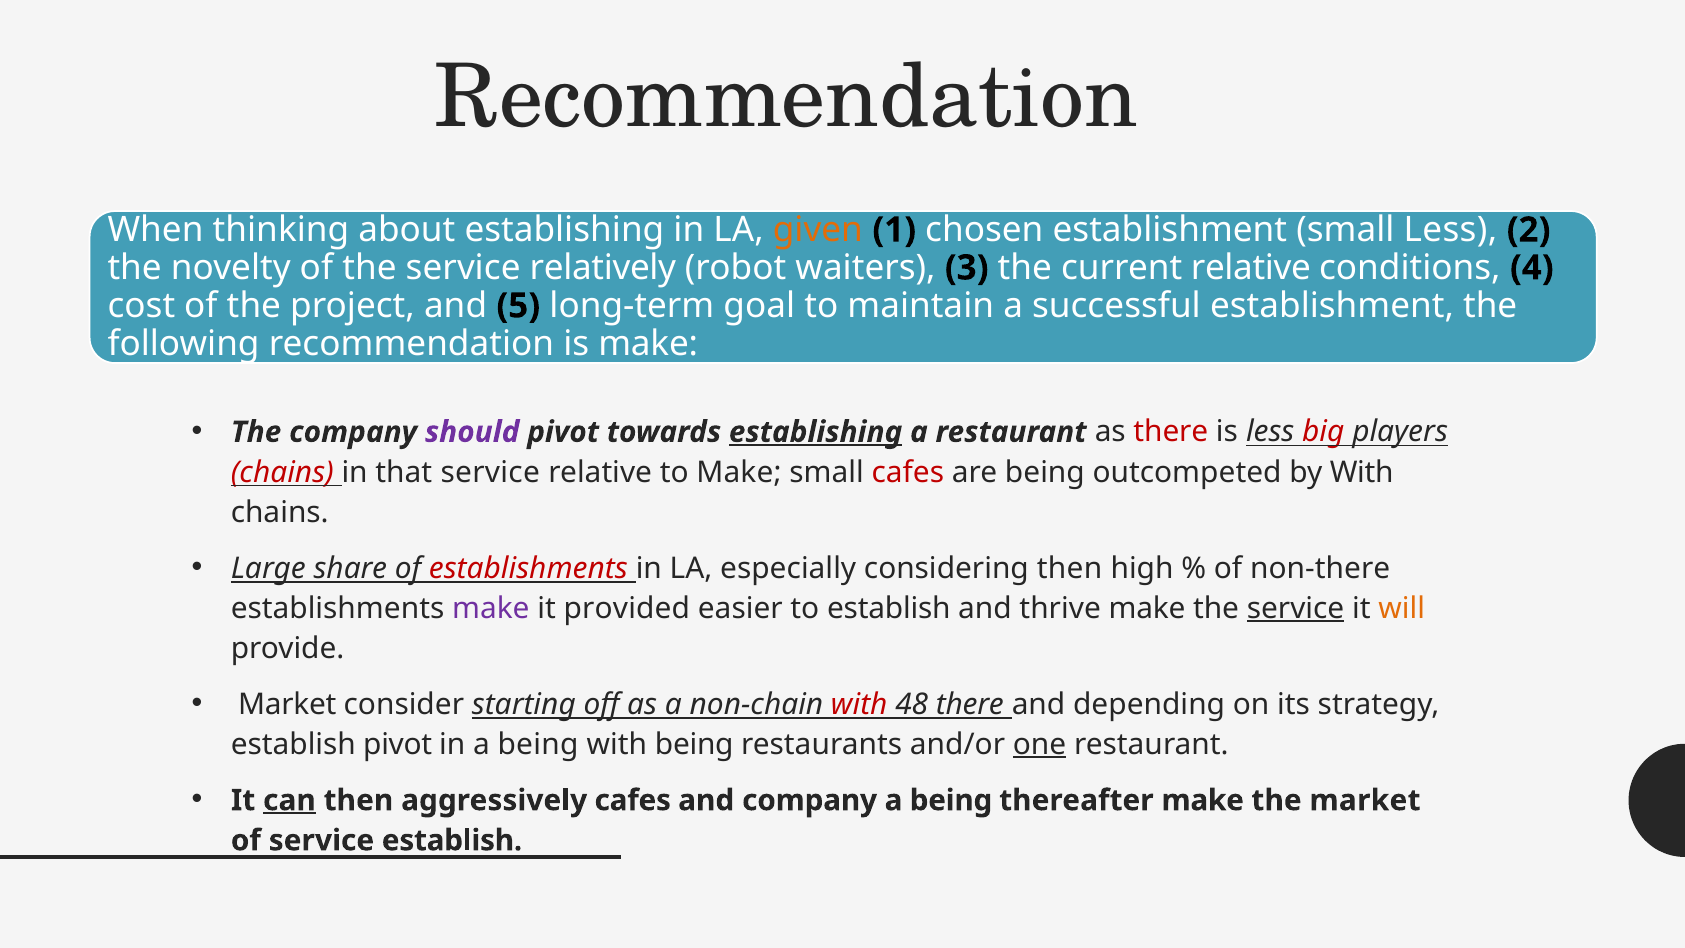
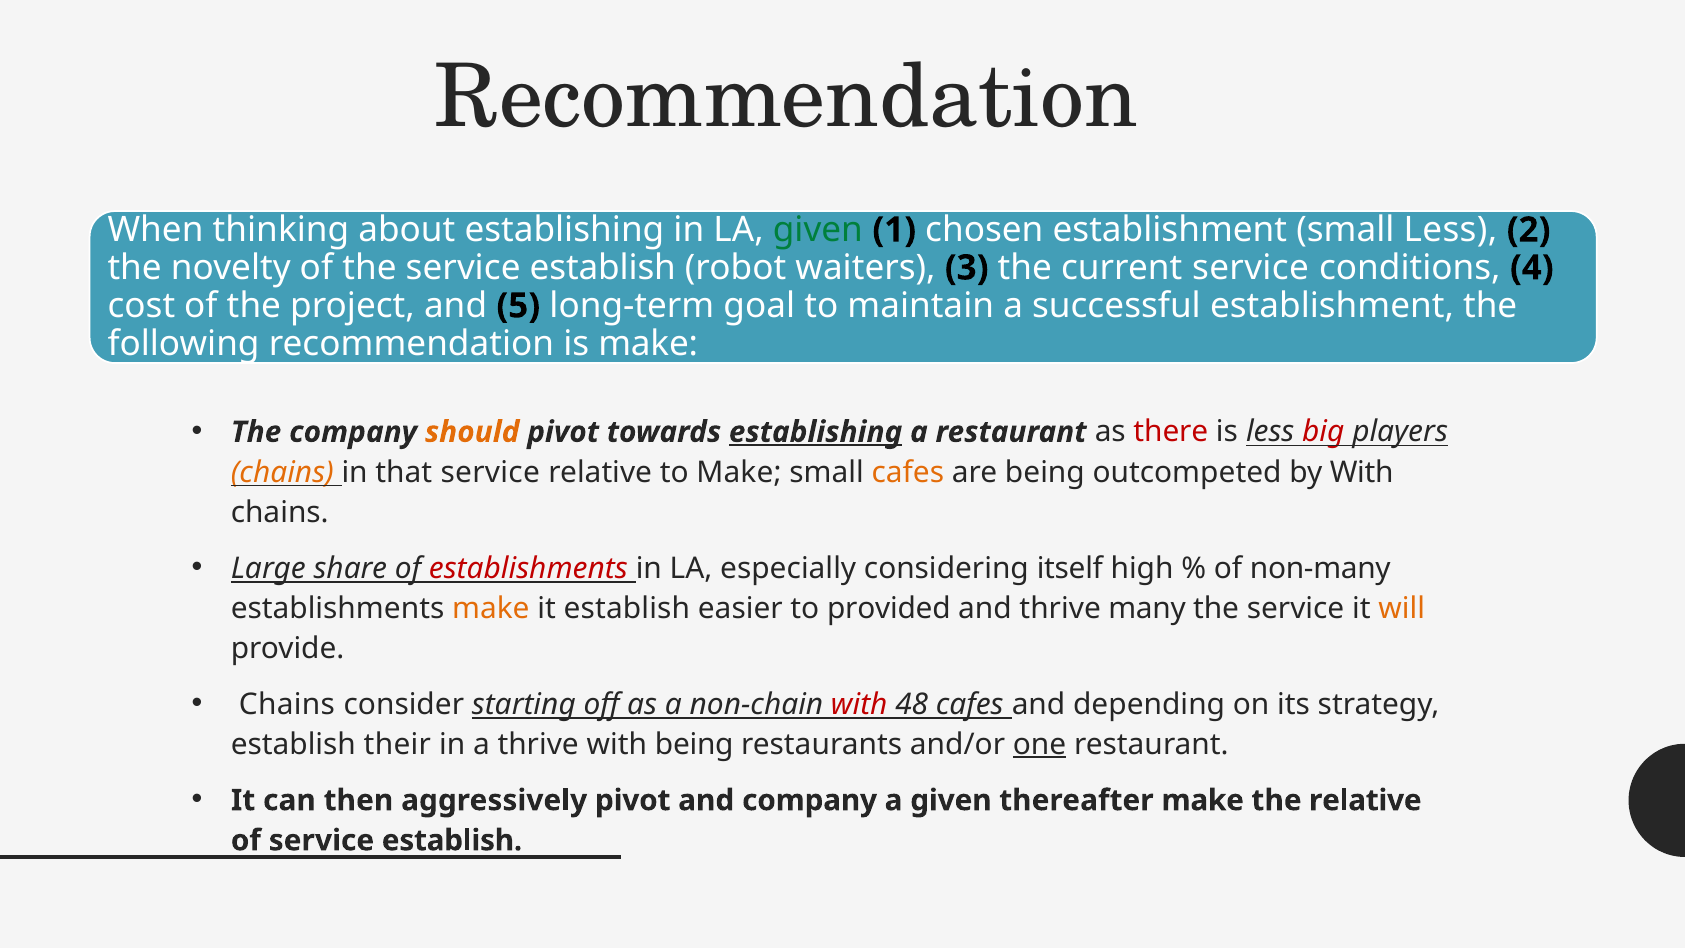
given at (818, 230) colour: orange -> green
the service relatively: relatively -> establish
relative at (1251, 268): relative -> service
should colour: purple -> orange
chains at (282, 472) colour: red -> orange
cafes at (908, 472) colour: red -> orange
considering then: then -> itself
non-there: non-there -> non-many
make at (491, 608) colour: purple -> orange
it provided: provided -> establish
to establish: establish -> provided
thrive make: make -> many
service at (1296, 608) underline: present -> none
Market at (287, 704): Market -> Chains
48 there: there -> cafes
establish pivot: pivot -> their
in a being: being -> thrive
can underline: present -> none
aggressively cafes: cafes -> pivot
being at (951, 800): being -> given
the market: market -> relative
